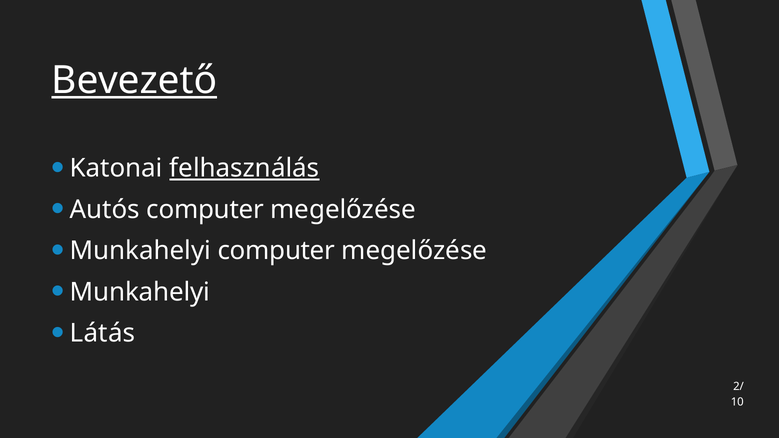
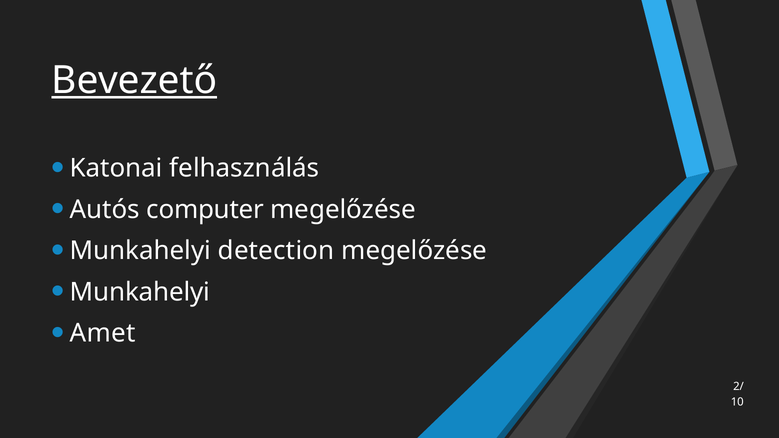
felhasználás underline: present -> none
Munkahelyi computer: computer -> detection
Látás: Látás -> Amet
